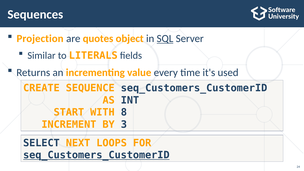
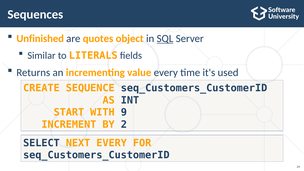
Projection: Projection -> Unfinished
8: 8 -> 9
3: 3 -> 2
NEXT LOOPS: LOOPS -> EVERY
seq_Customers_CustomerID at (96, 155) underline: present -> none
